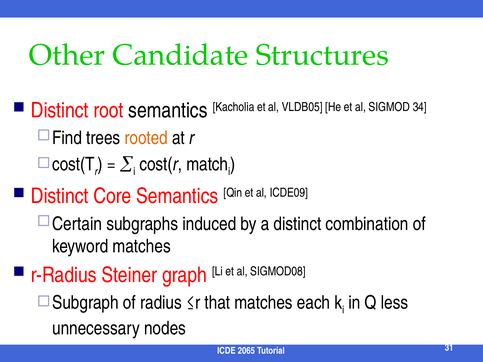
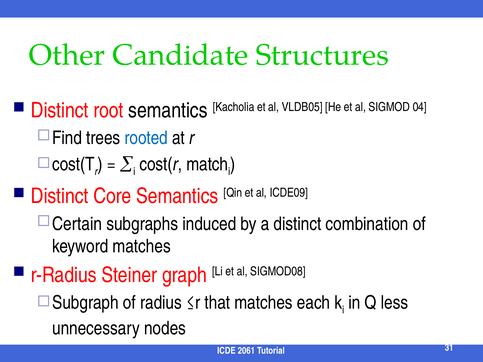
34: 34 -> 04
rooted colour: orange -> blue
2065: 2065 -> 2061
